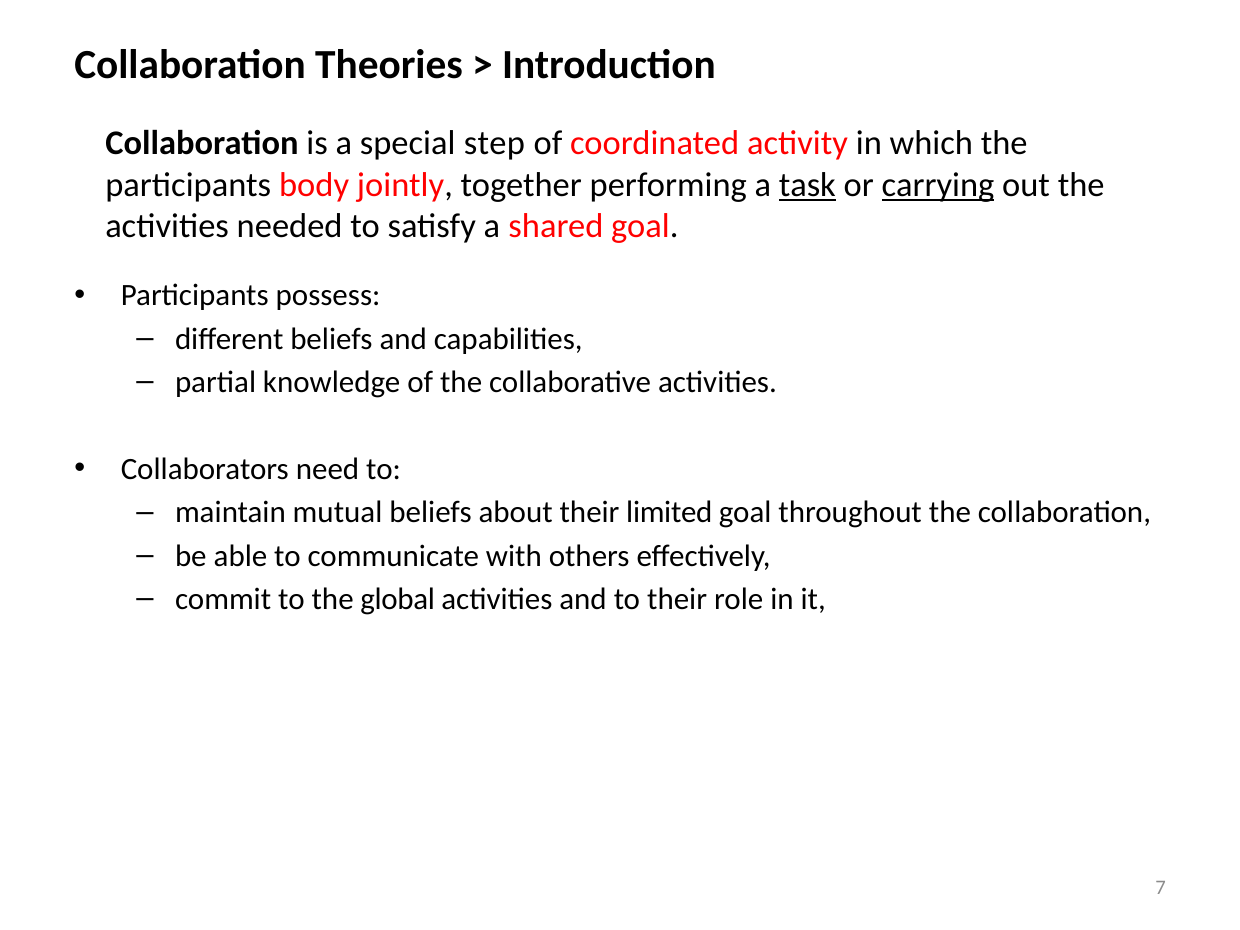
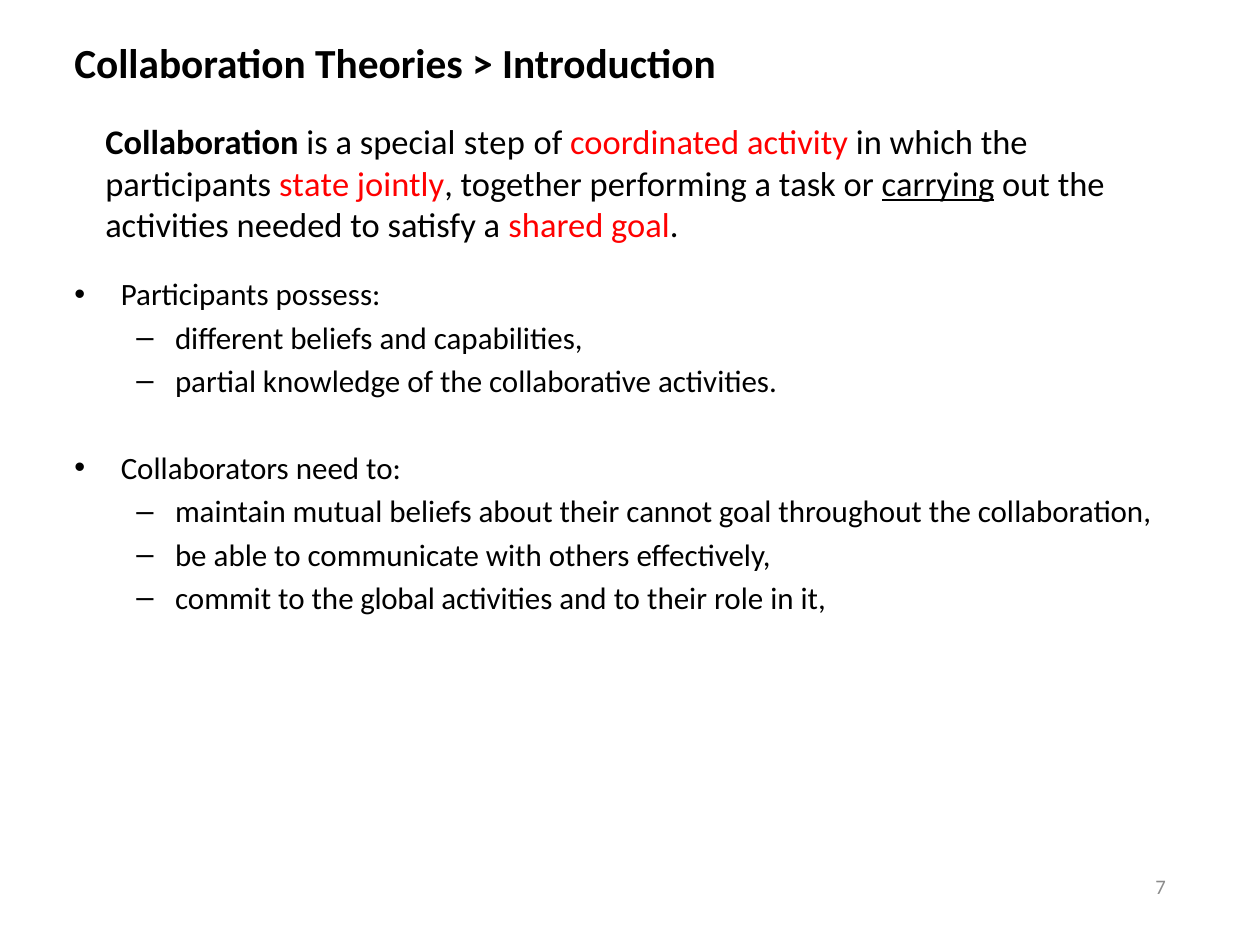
body: body -> state
task underline: present -> none
limited: limited -> cannot
